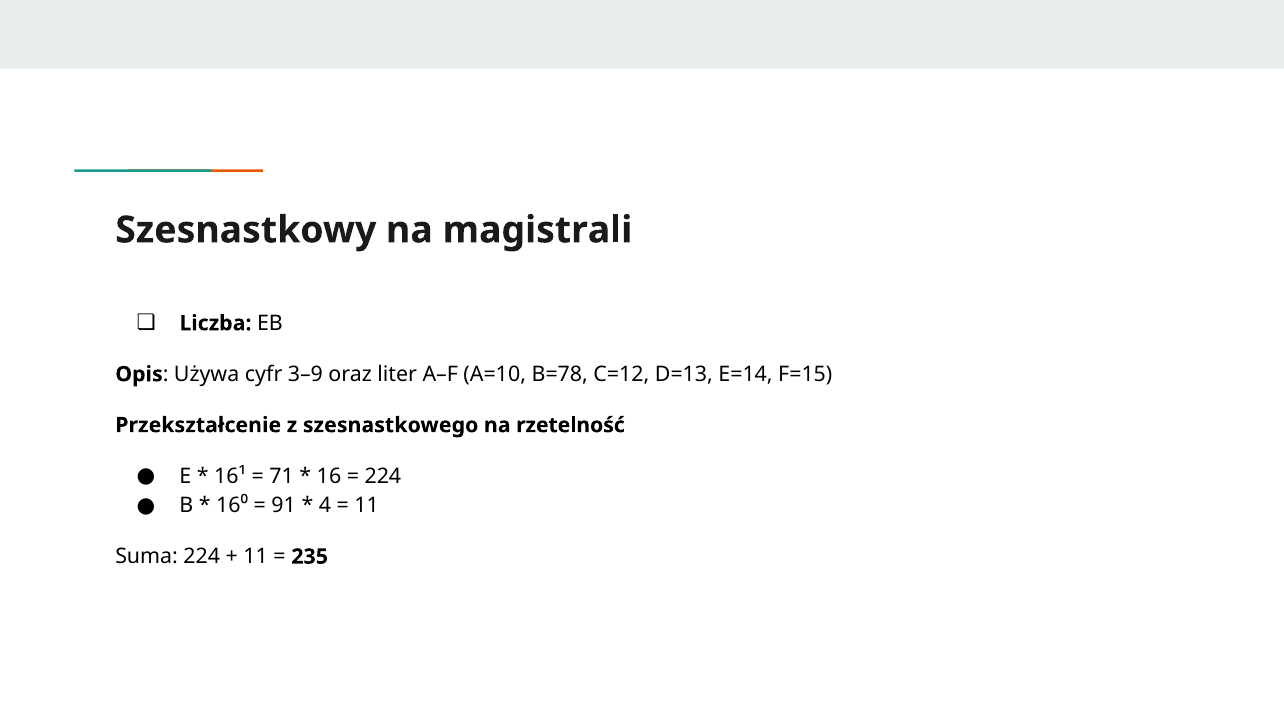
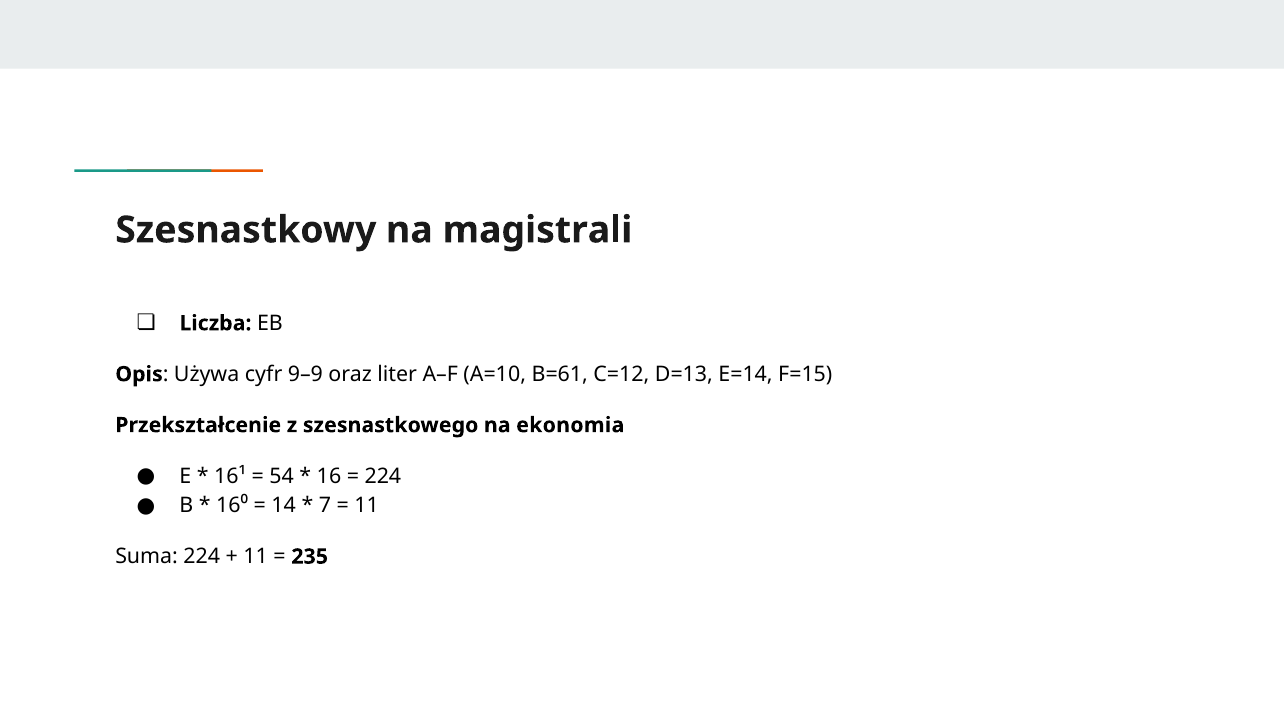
3–9: 3–9 -> 9–9
B=78: B=78 -> B=61
rzetelność: rzetelność -> ekonomia
71: 71 -> 54
91: 91 -> 14
4: 4 -> 7
